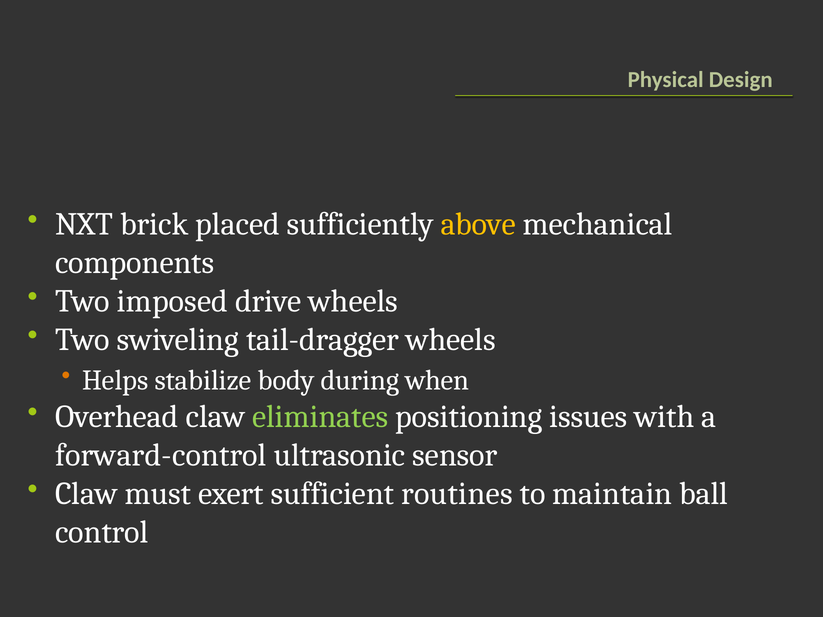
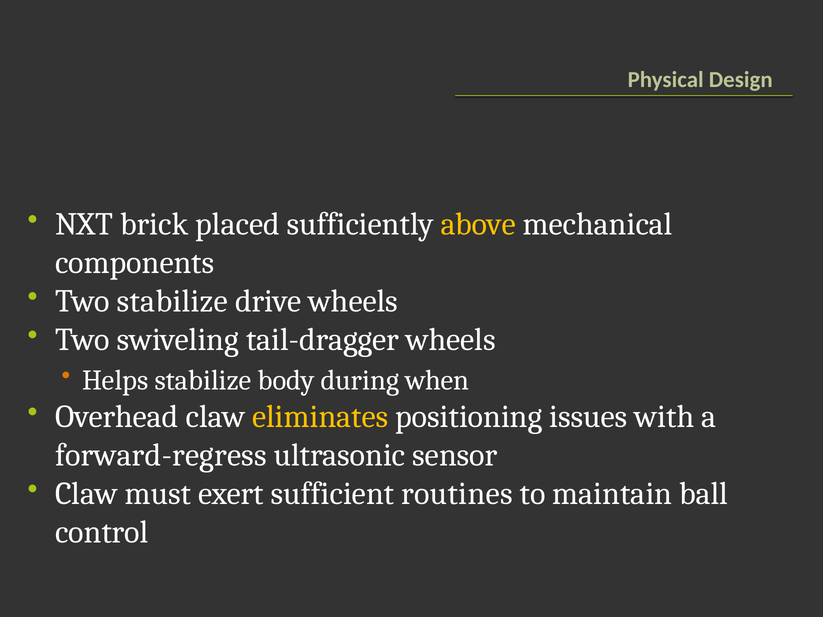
Two imposed: imposed -> stabilize
eliminates colour: light green -> yellow
forward-control: forward-control -> forward-regress
